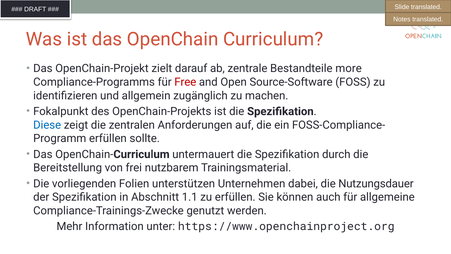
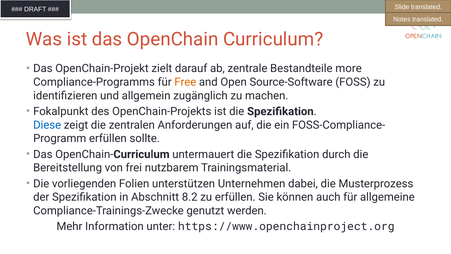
Free colour: red -> orange
Nutzungsdauer: Nutzungsdauer -> Musterprozess
1.1: 1.1 -> 8.2
